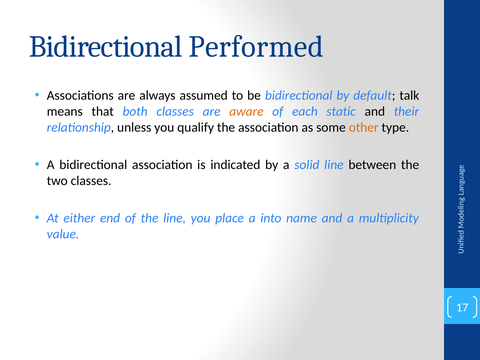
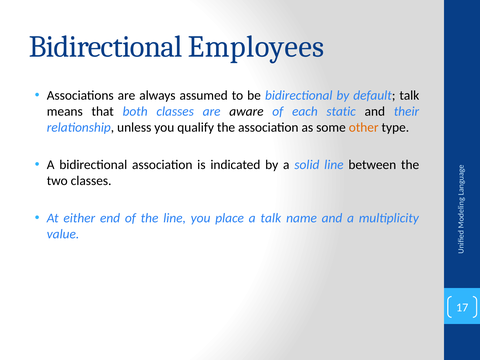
Performed: Performed -> Employees
aware colour: orange -> black
a into: into -> talk
